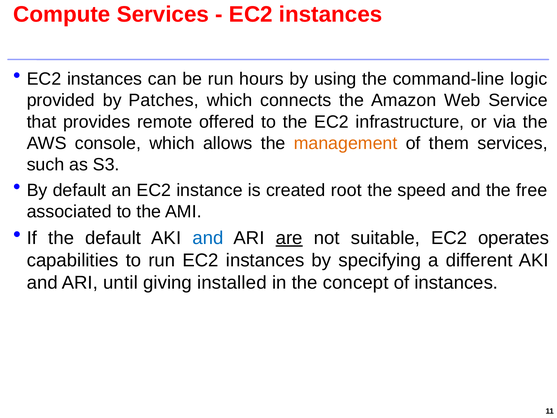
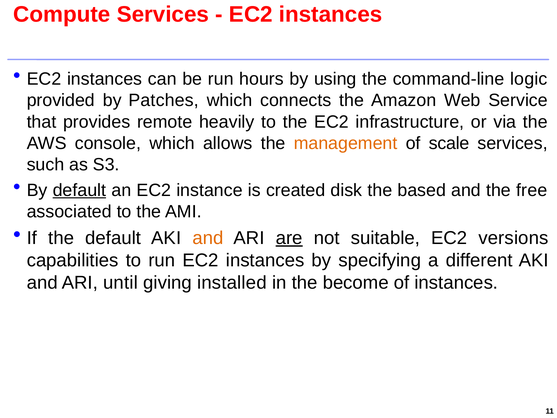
offered: offered -> heavily
them: them -> scale
default at (79, 190) underline: none -> present
root: root -> disk
speed: speed -> based
and at (208, 238) colour: blue -> orange
operates: operates -> versions
concept: concept -> become
